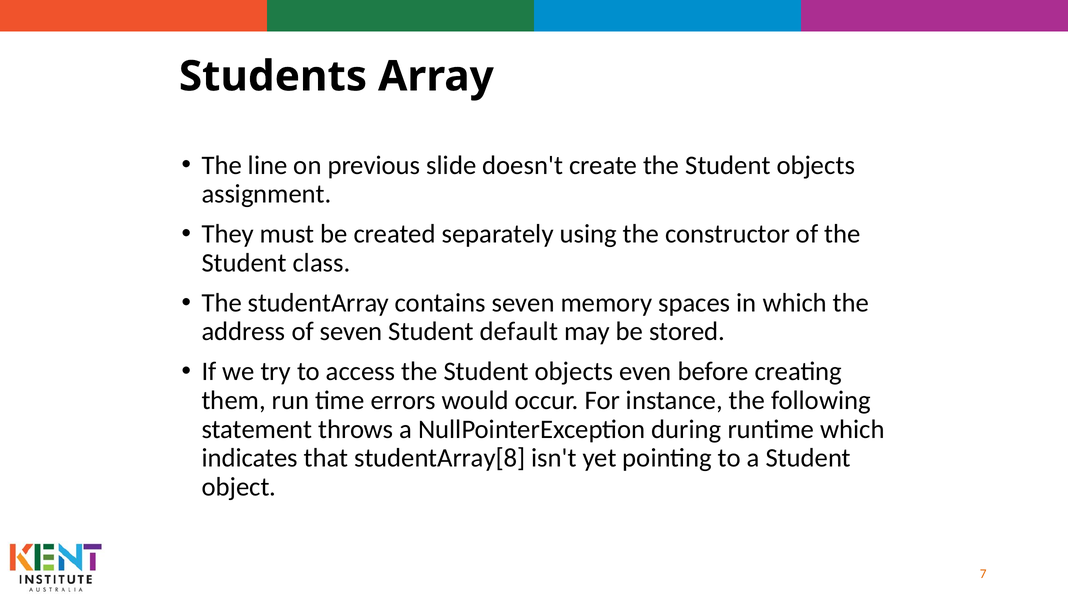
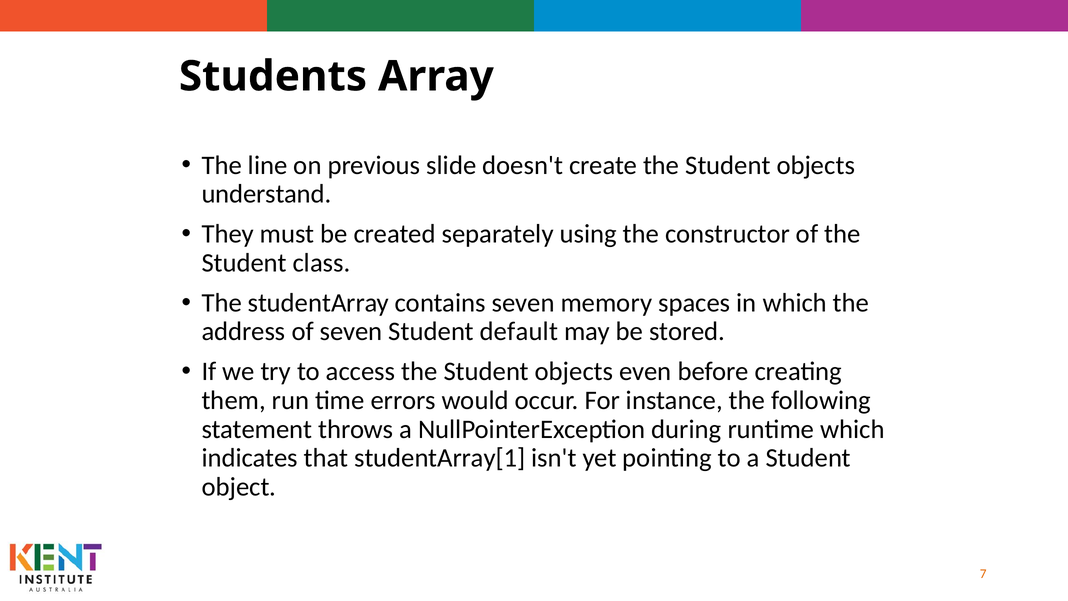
assignment: assignment -> understand
studentArray[8: studentArray[8 -> studentArray[1
